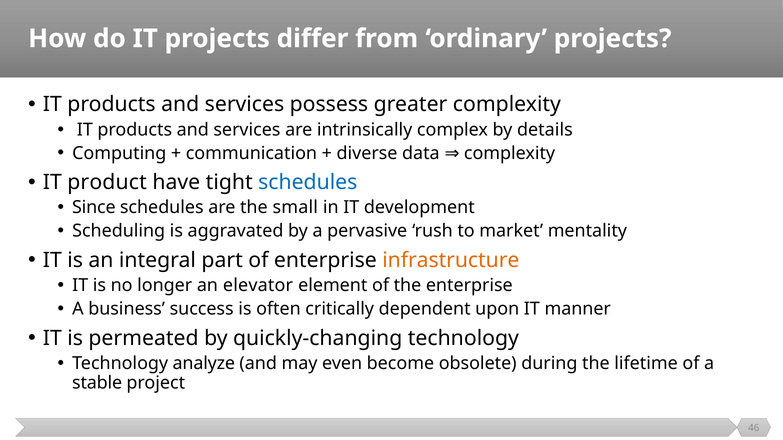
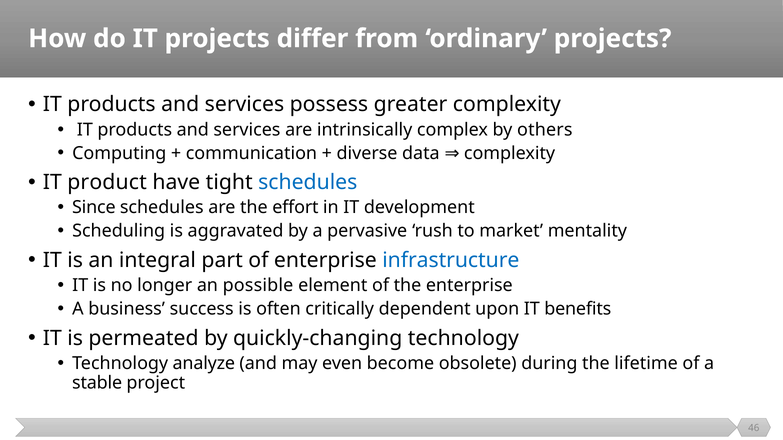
details: details -> others
small: small -> effort
infrastructure colour: orange -> blue
elevator: elevator -> possible
manner: manner -> benefits
